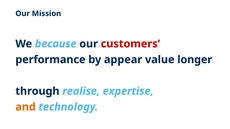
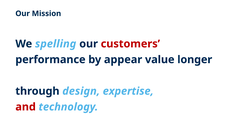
because: because -> spelling
realise: realise -> design
and colour: orange -> red
